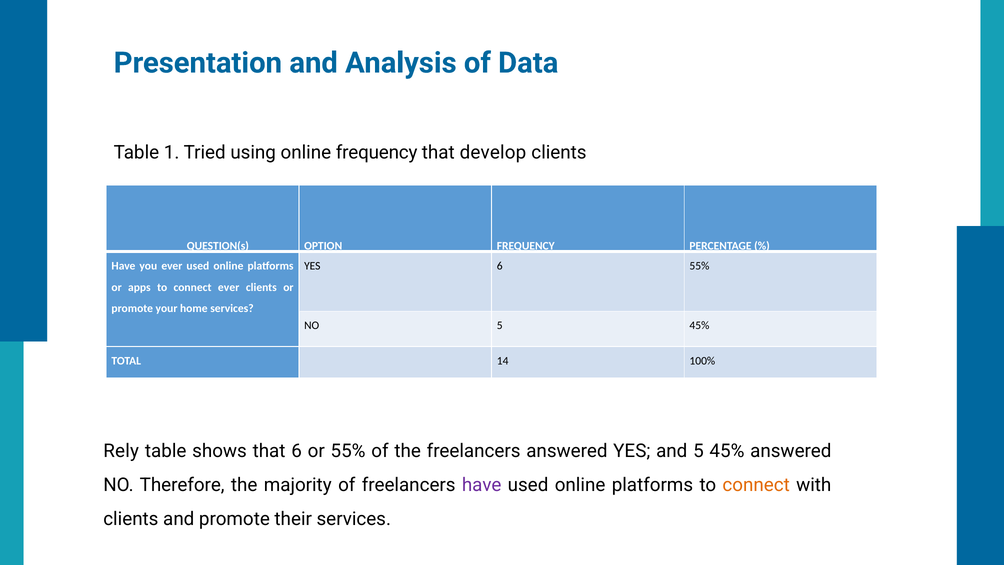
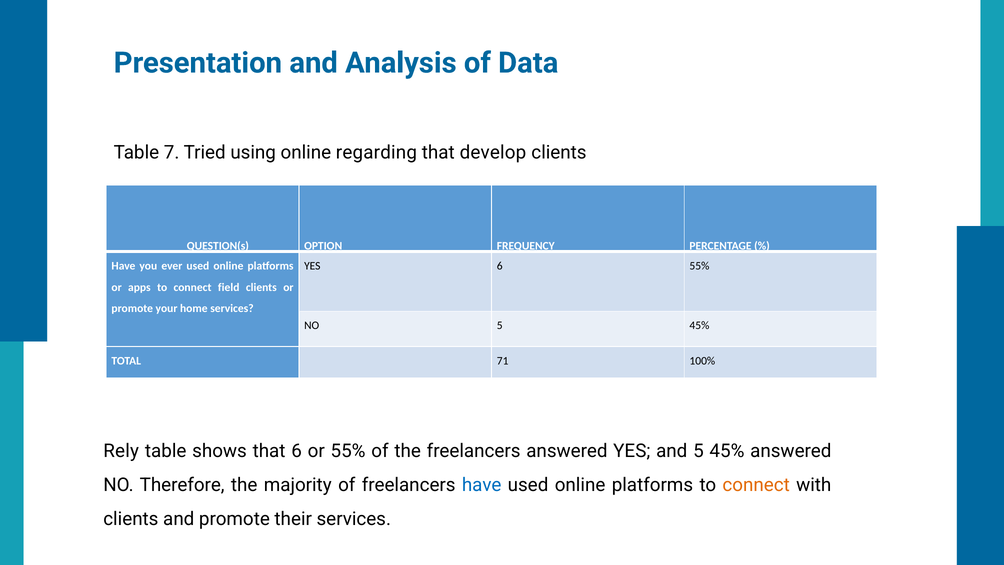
1: 1 -> 7
online frequency: frequency -> regarding
connect ever: ever -> field
14: 14 -> 71
have at (482, 485) colour: purple -> blue
